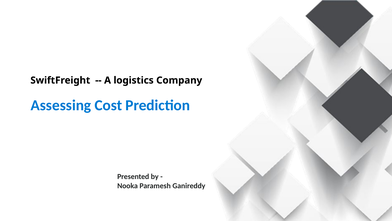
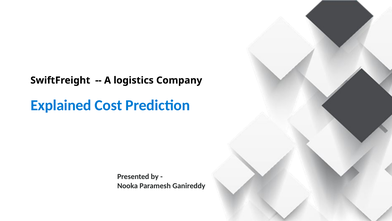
Assessing: Assessing -> Explained
